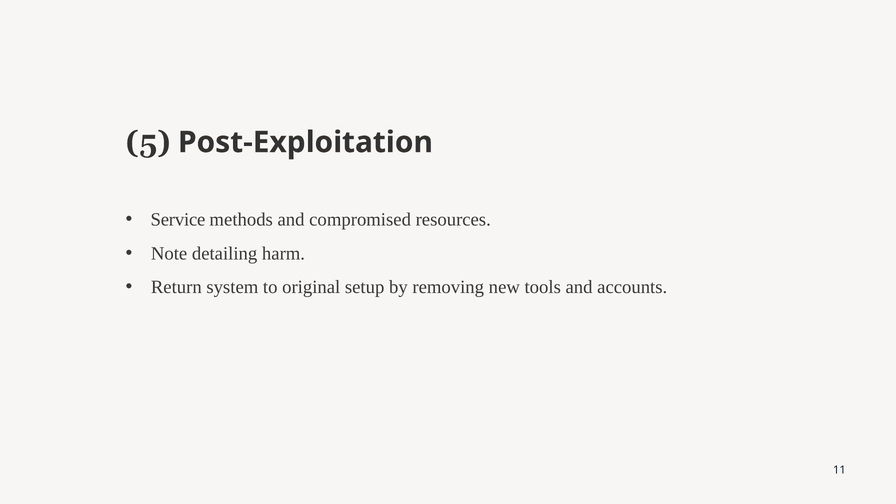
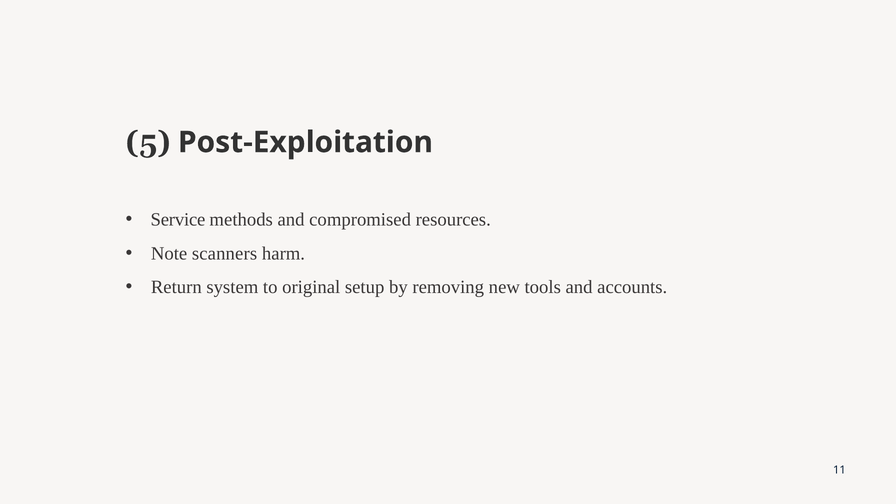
detailing: detailing -> scanners
